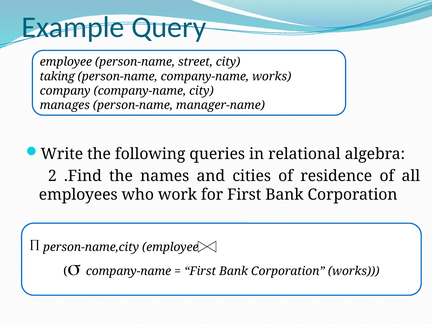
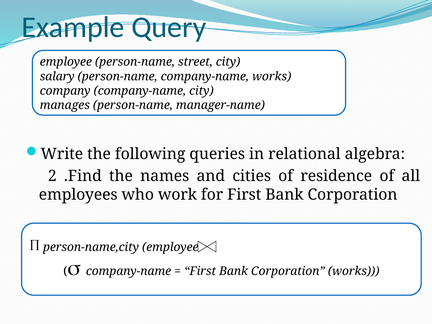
taking: taking -> salary
